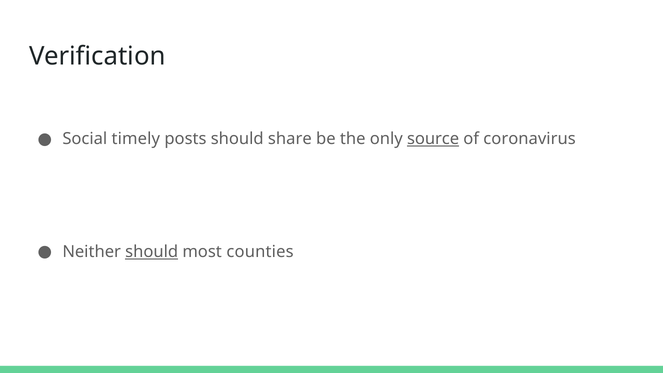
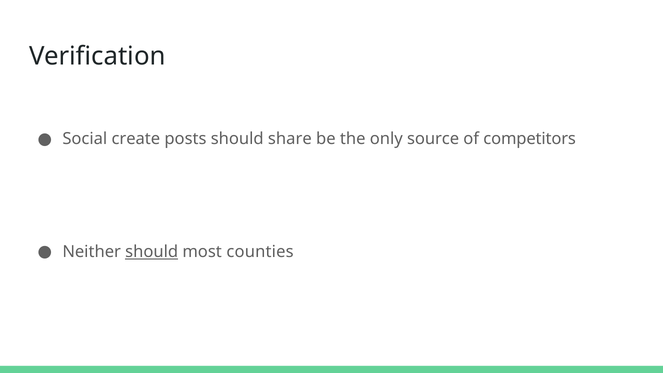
timely: timely -> create
source underline: present -> none
coronavirus: coronavirus -> competitors
